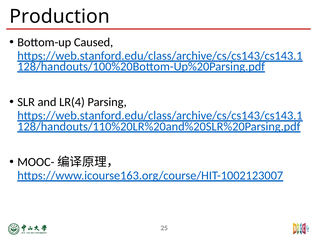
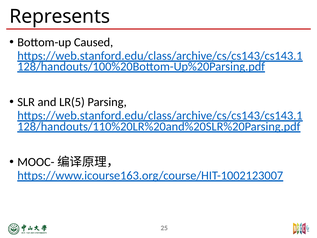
Production: Production -> Represents
LR(4: LR(4 -> LR(5
